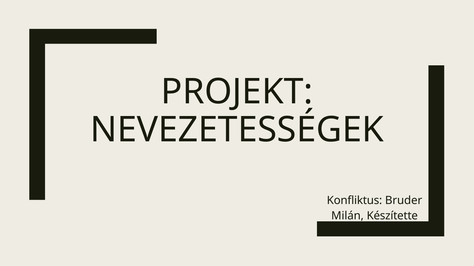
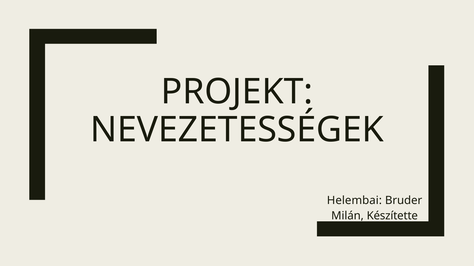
Konfliktus: Konfliktus -> Helembai
